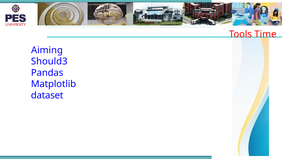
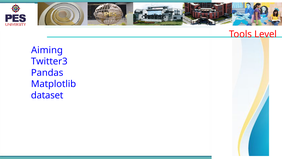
Time: Time -> Level
Should3: Should3 -> Twitter3
